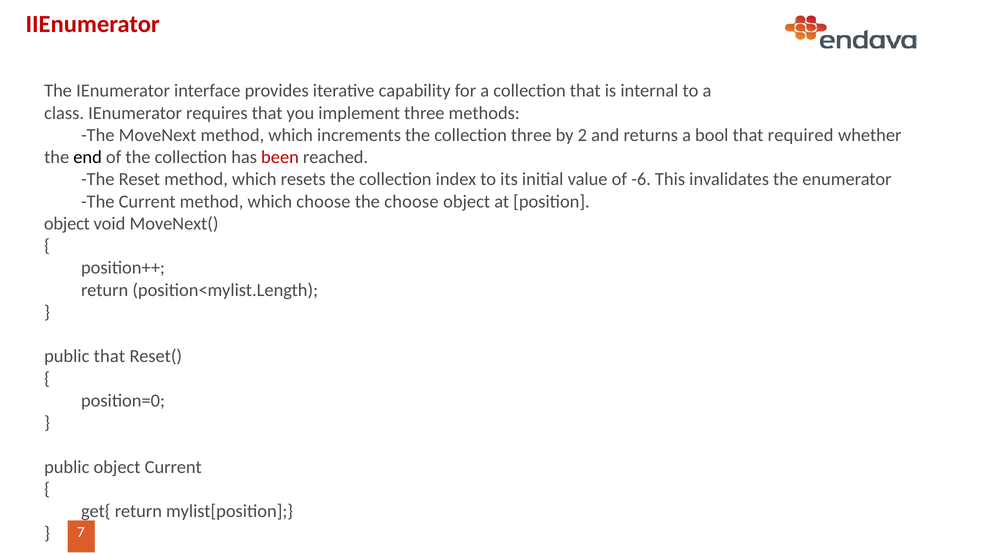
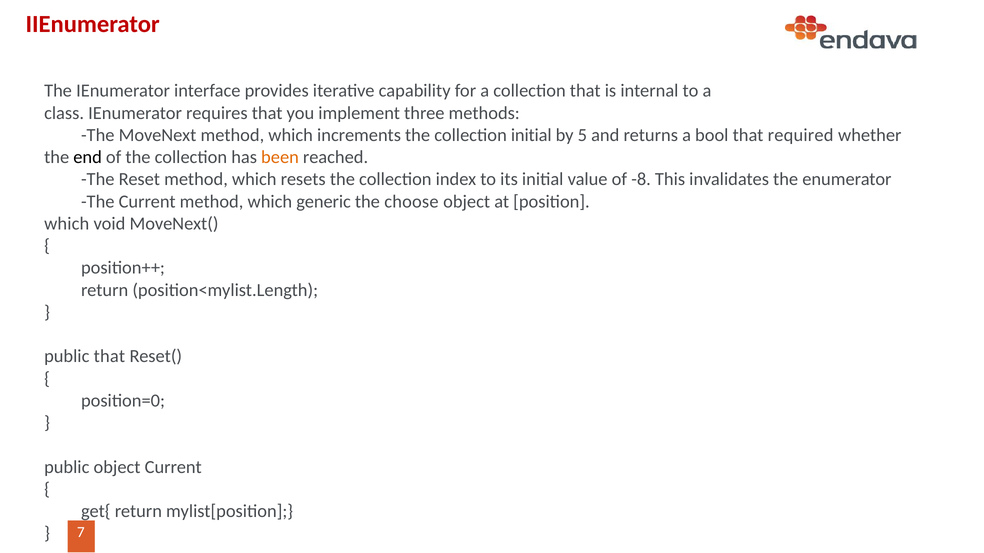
collection three: three -> initial
2: 2 -> 5
been colour: red -> orange
-6: -6 -> -8
which choose: choose -> generic
object at (67, 224): object -> which
